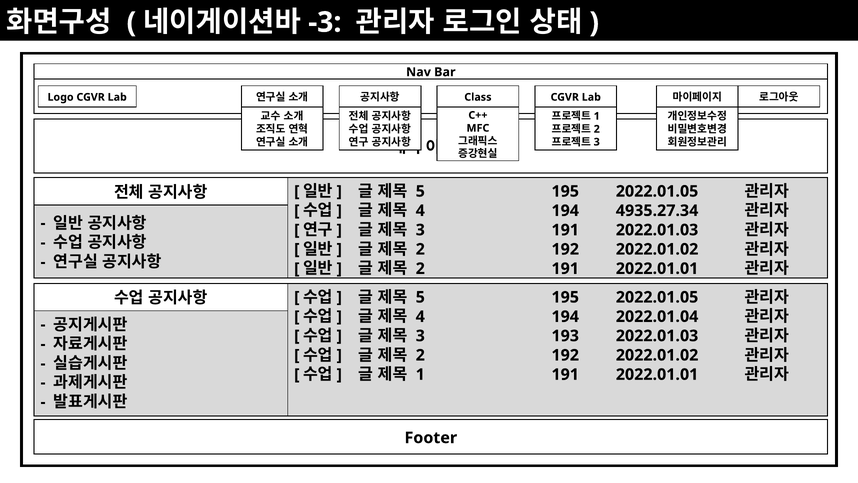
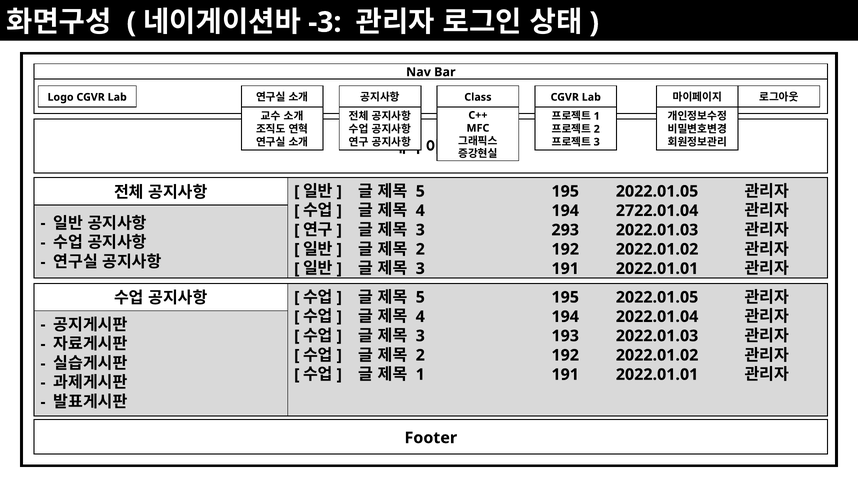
4935.27.34: 4935.27.34 -> 2722.01.04
3 191: 191 -> 293
2 at (420, 268): 2 -> 3
